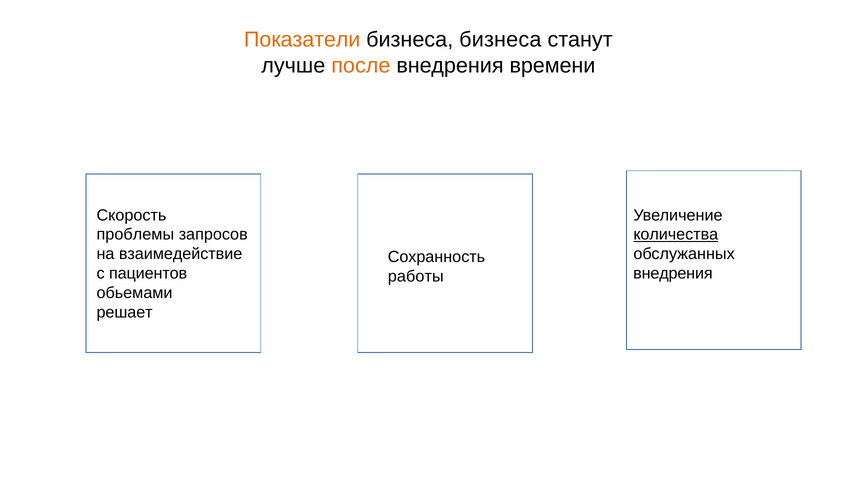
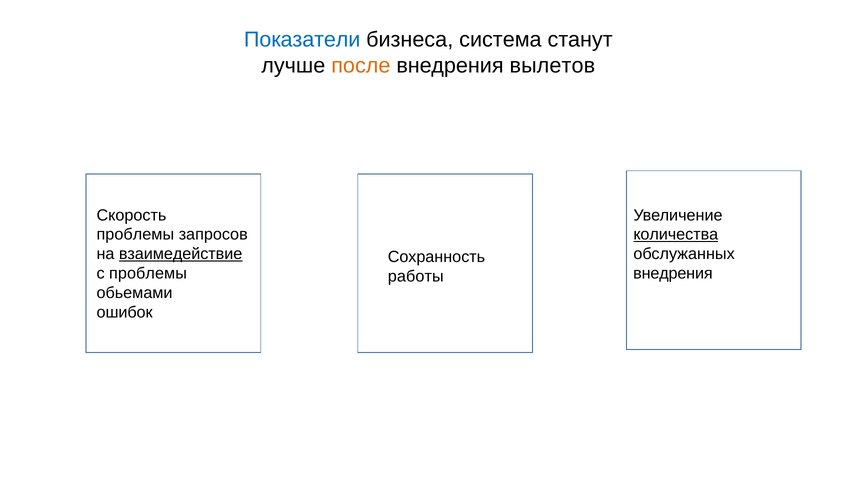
Показатели colour: orange -> blue
бизнеса бизнеса: бизнеса -> система
времени: времени -> вылетов
взаимедействие underline: none -> present
с пациентов: пациентов -> проблемы
решает: решает -> ошибок
